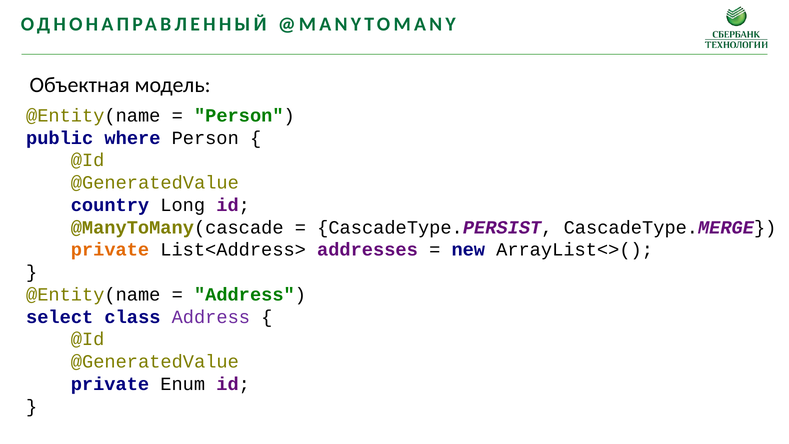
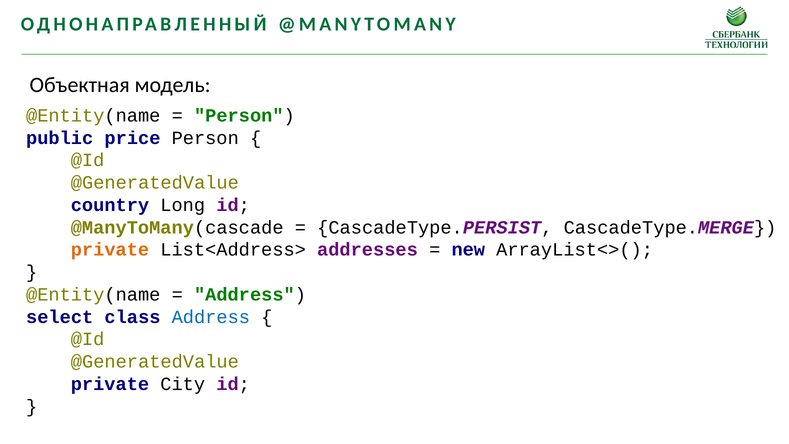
where: where -> price
Address at (211, 317) colour: purple -> blue
Enum: Enum -> City
